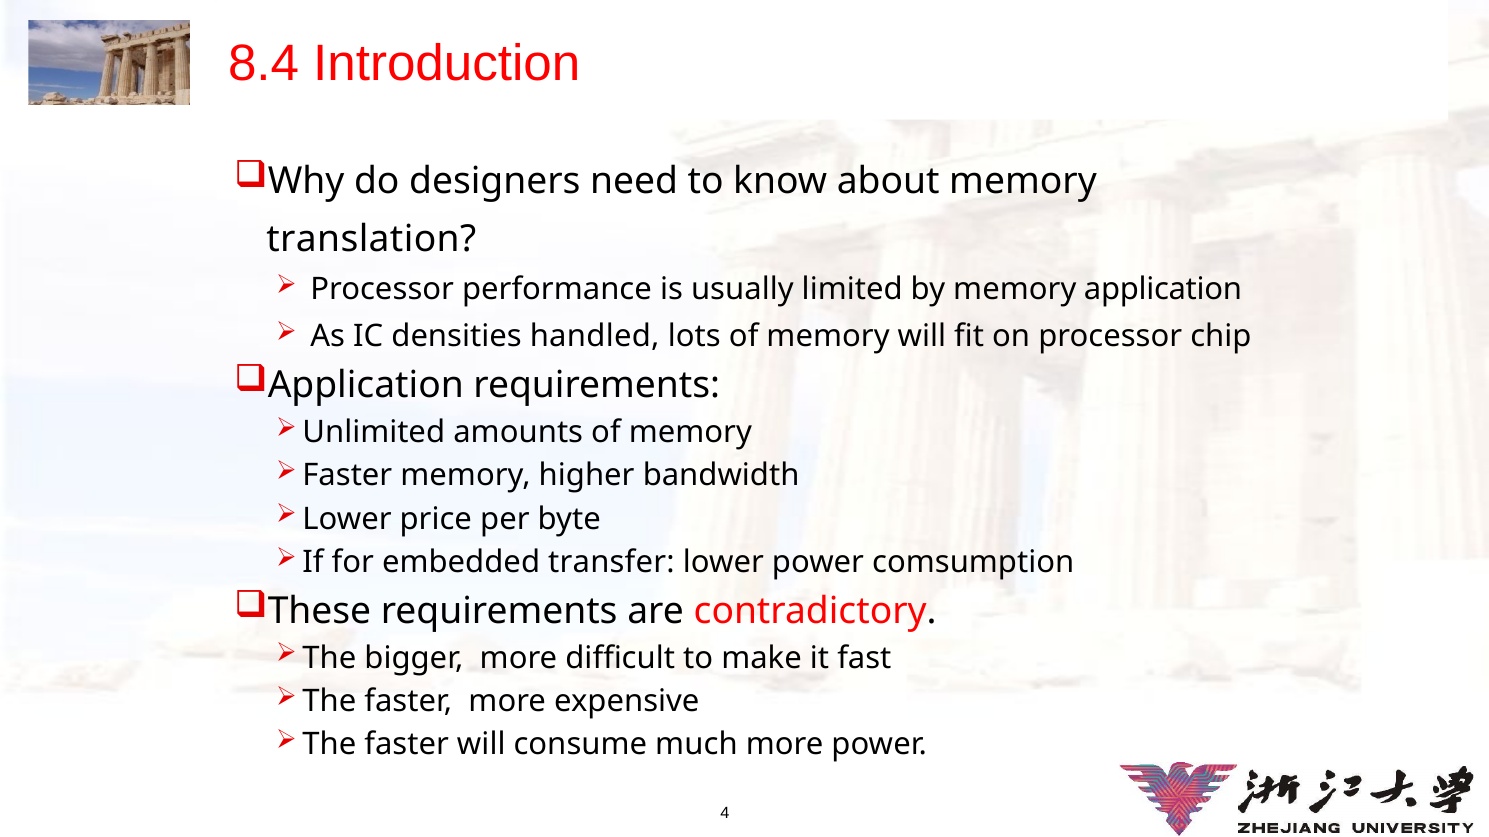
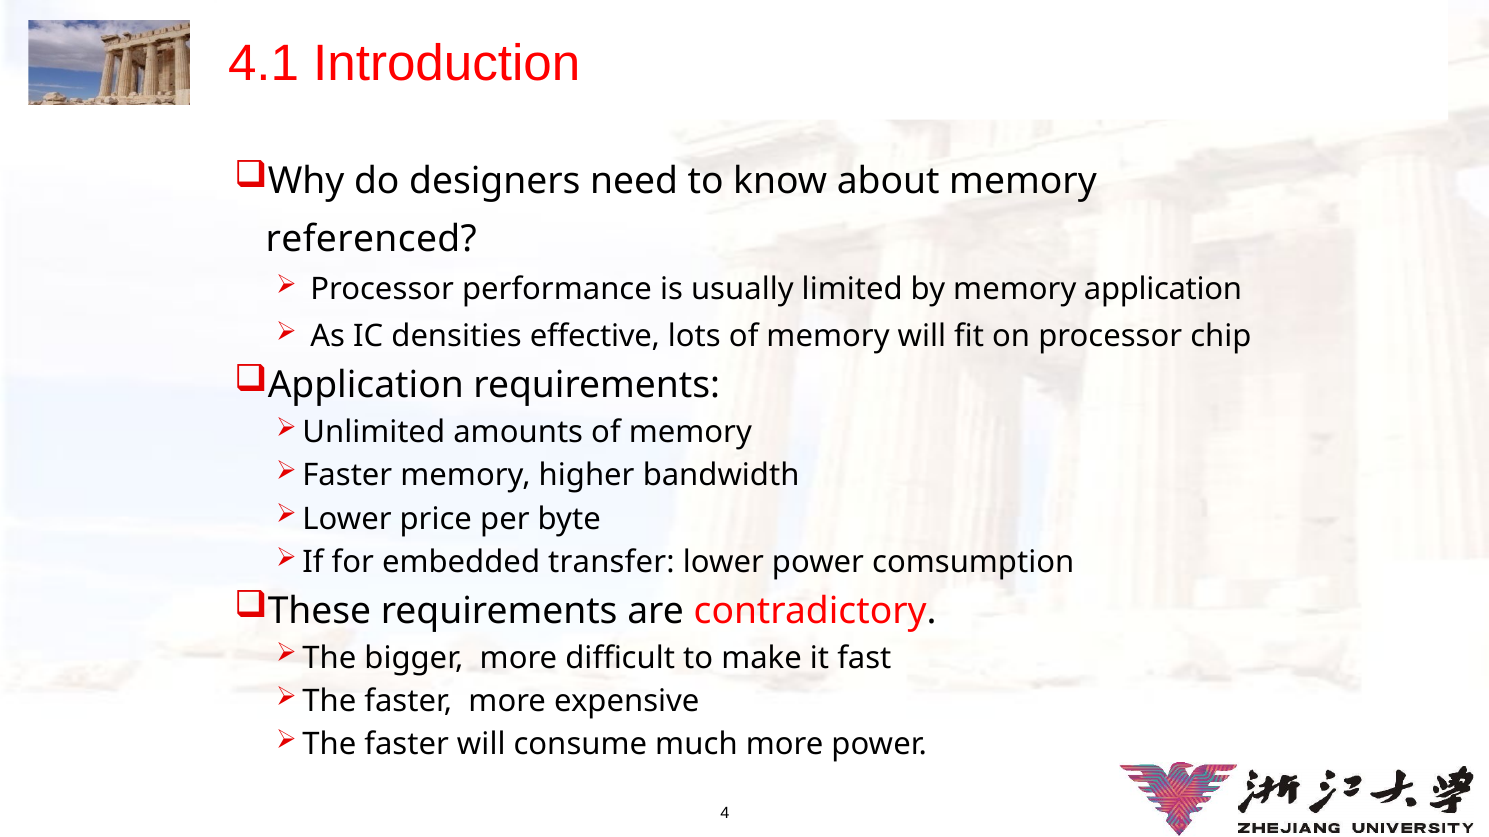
8.4: 8.4 -> 4.1
translation: translation -> referenced
handled: handled -> effective
